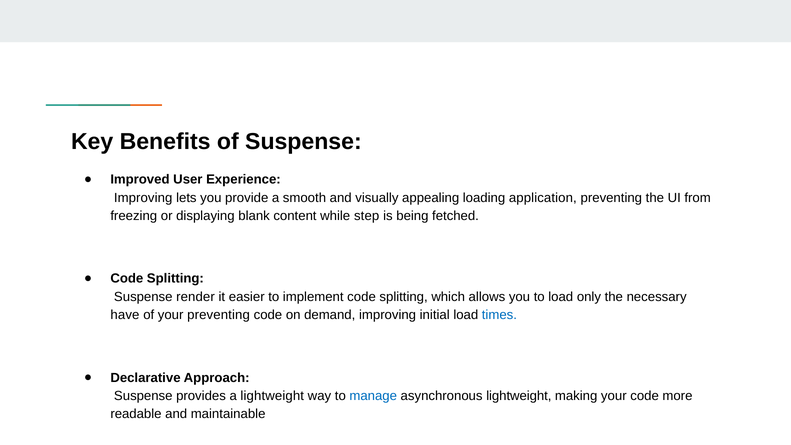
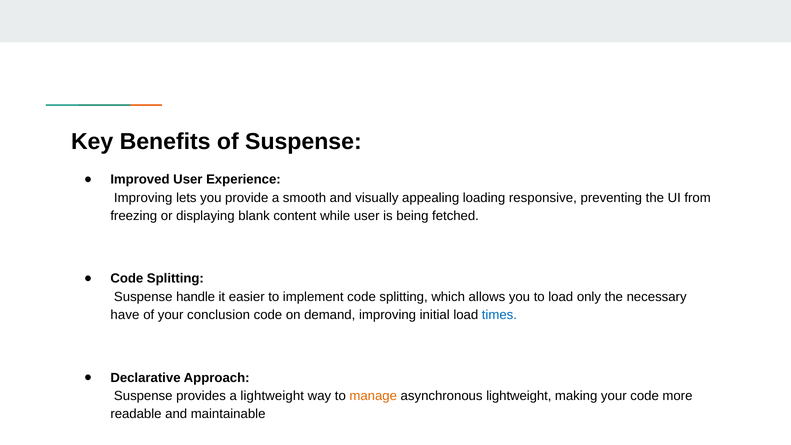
application: application -> responsive
while step: step -> user
render: render -> handle
your preventing: preventing -> conclusion
manage colour: blue -> orange
